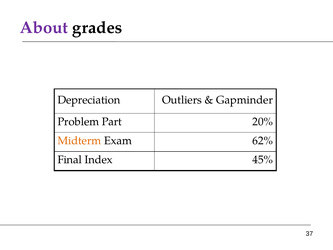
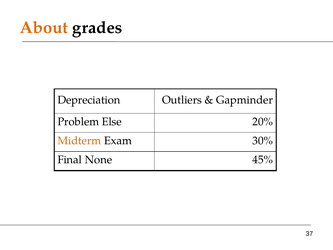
About colour: purple -> orange
Part: Part -> Else
62%: 62% -> 30%
Index: Index -> None
